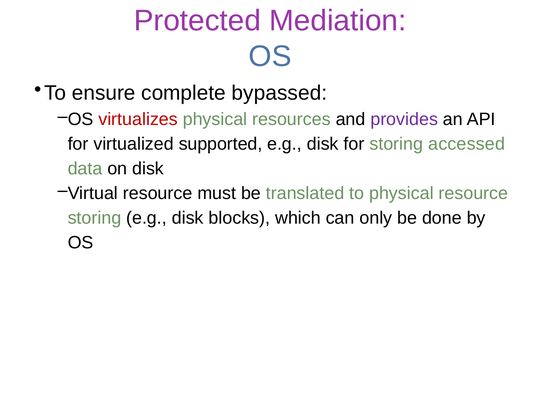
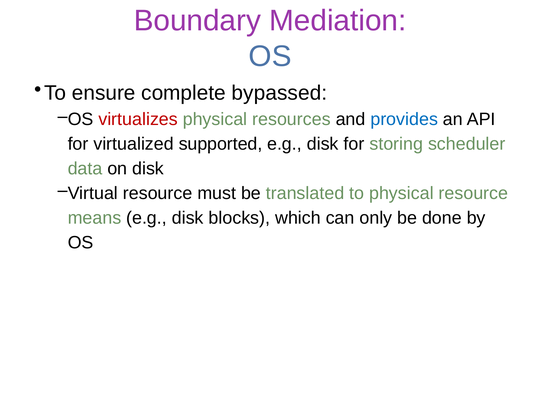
Protected: Protected -> Boundary
provides colour: purple -> blue
accessed: accessed -> scheduler
storing at (94, 218): storing -> means
